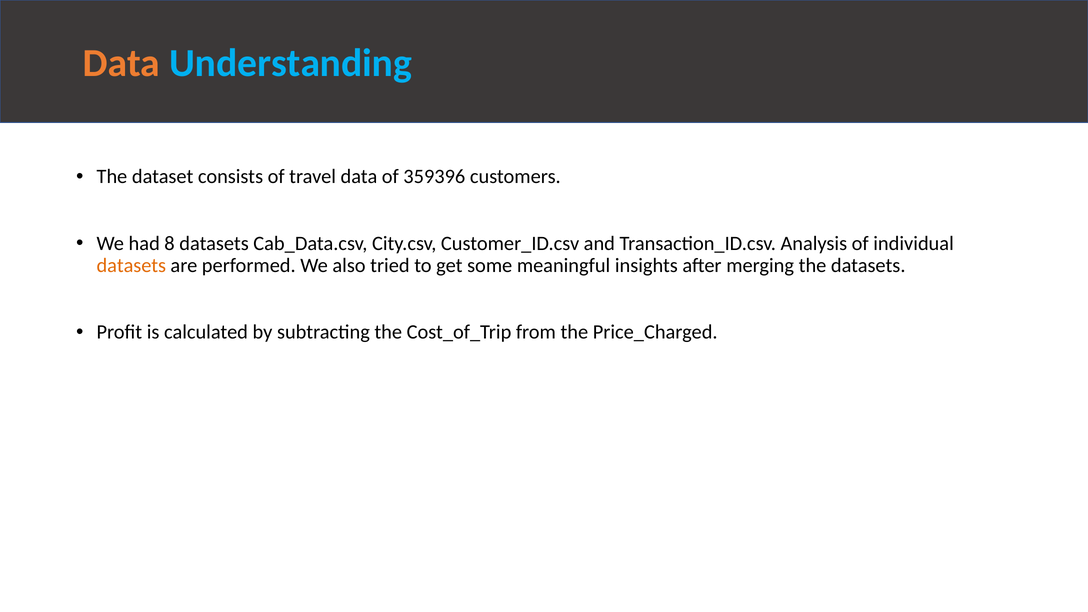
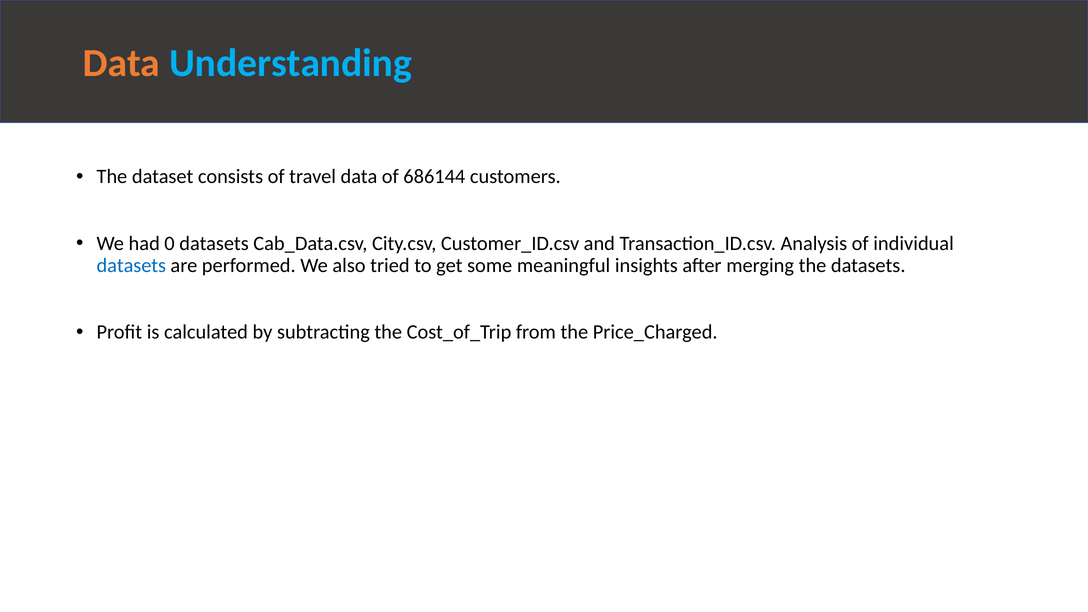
359396: 359396 -> 686144
8: 8 -> 0
datasets at (131, 266) colour: orange -> blue
